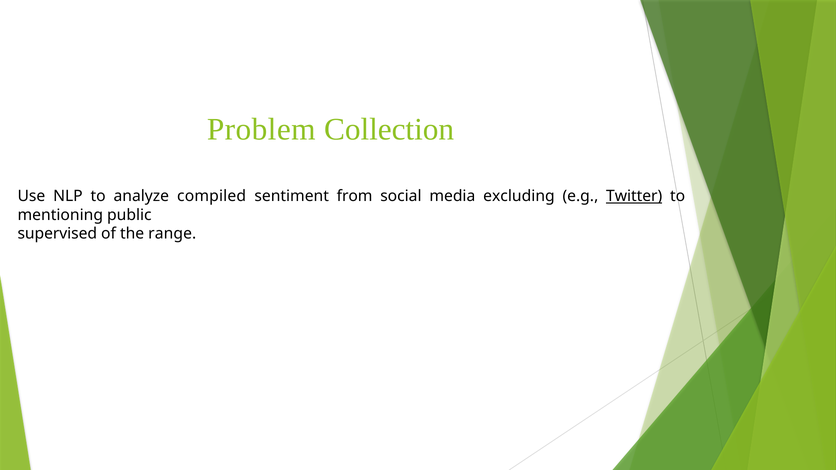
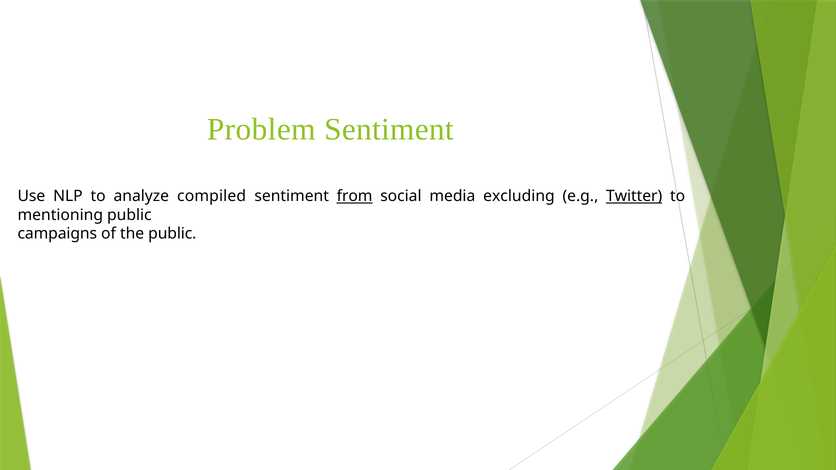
Problem Collection: Collection -> Sentiment
from underline: none -> present
supervised: supervised -> campaigns
the range: range -> public
